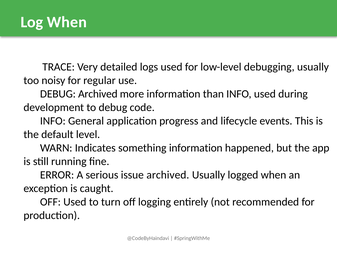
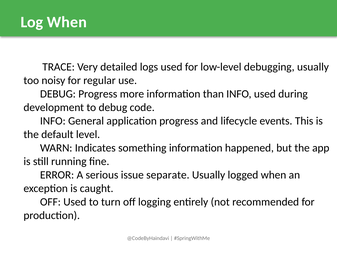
Archived at (98, 94): Archived -> Progress
issue archived: archived -> separate
